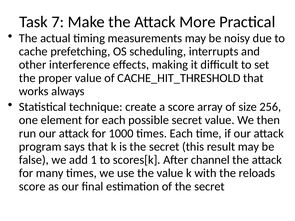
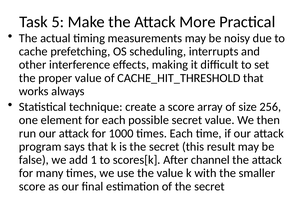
7: 7 -> 5
reloads: reloads -> smaller
